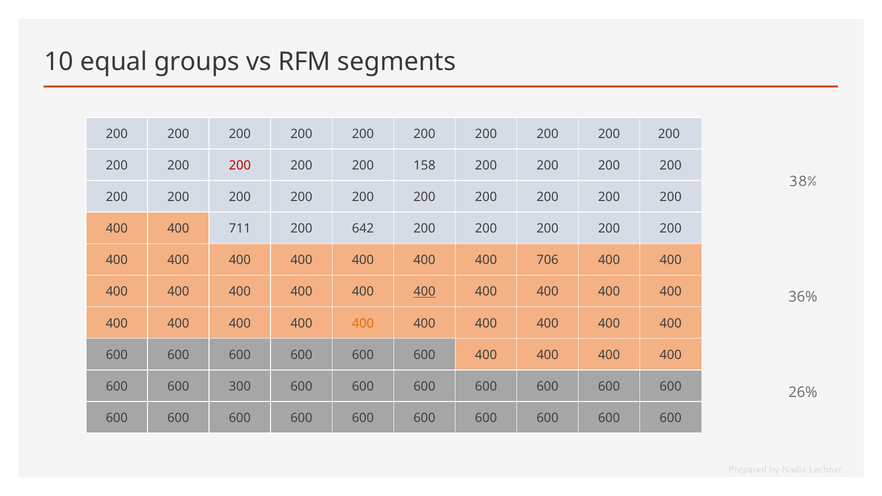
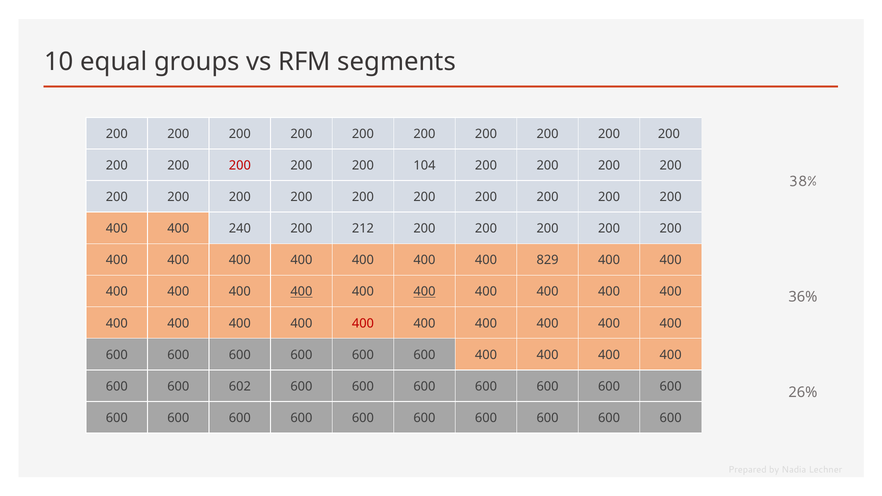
158: 158 -> 104
711: 711 -> 240
642: 642 -> 212
706: 706 -> 829
400 at (301, 292) underline: none -> present
400 at (363, 323) colour: orange -> red
300: 300 -> 602
